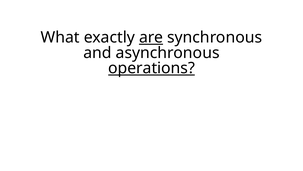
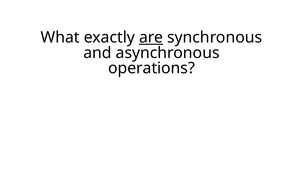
operations underline: present -> none
